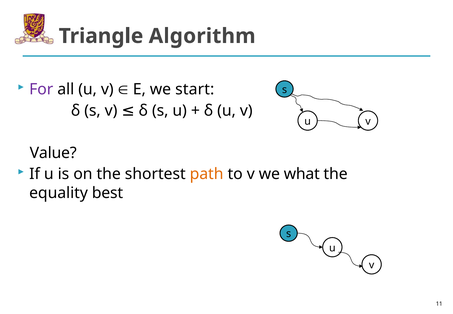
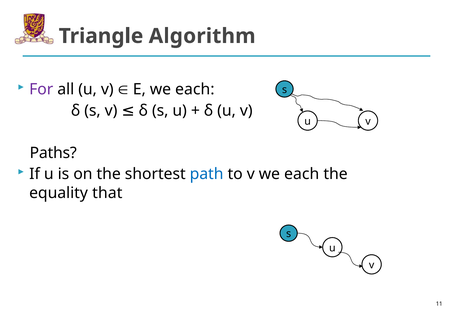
E we start: start -> each
Value: Value -> Paths
path colour: orange -> blue
v we what: what -> each
best: best -> that
